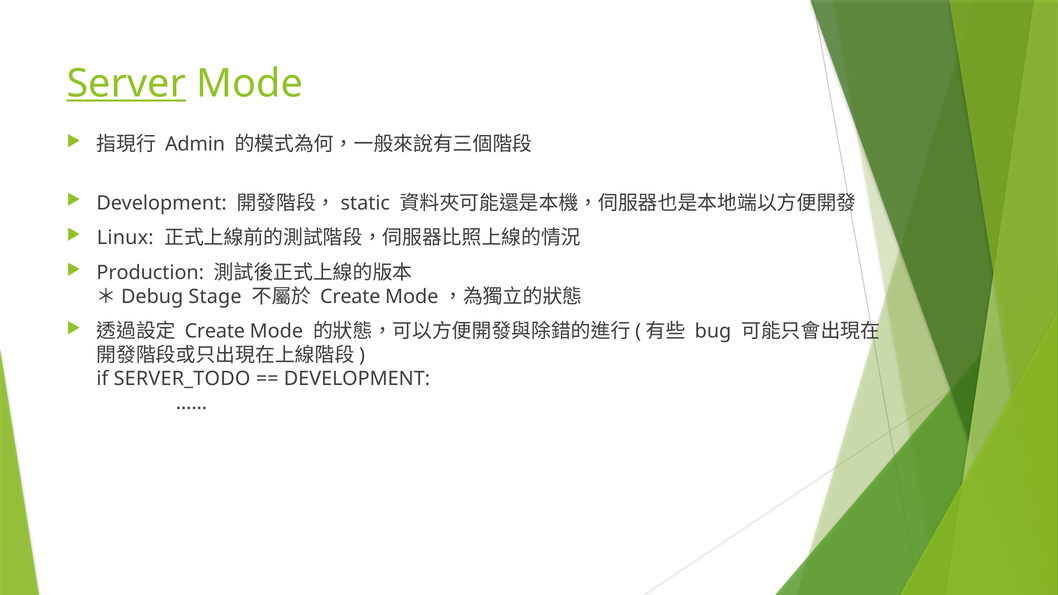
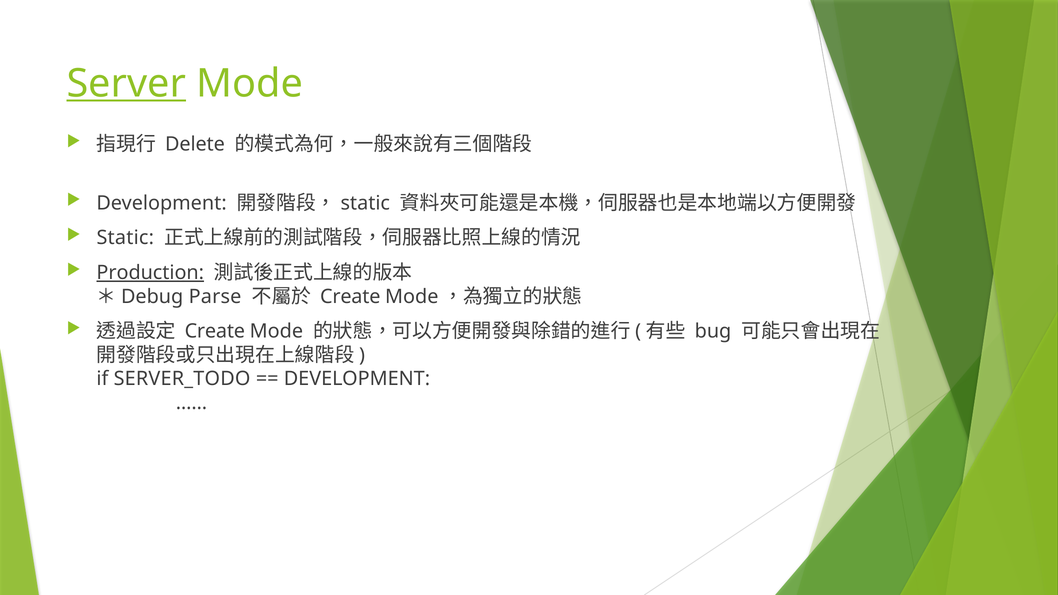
Admin: Admin -> Delete
Linux: Linux -> Static
Production underline: none -> present
Stage: Stage -> Parse
